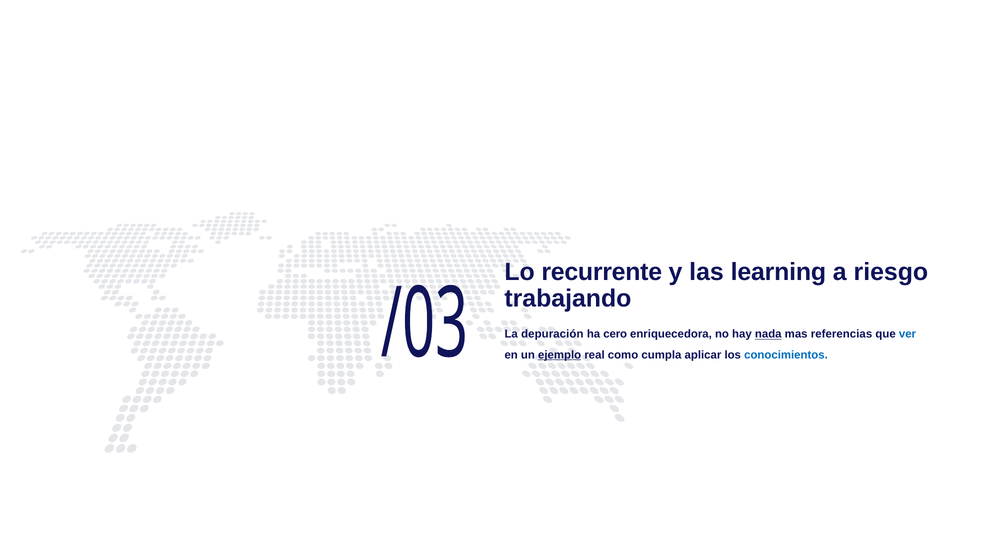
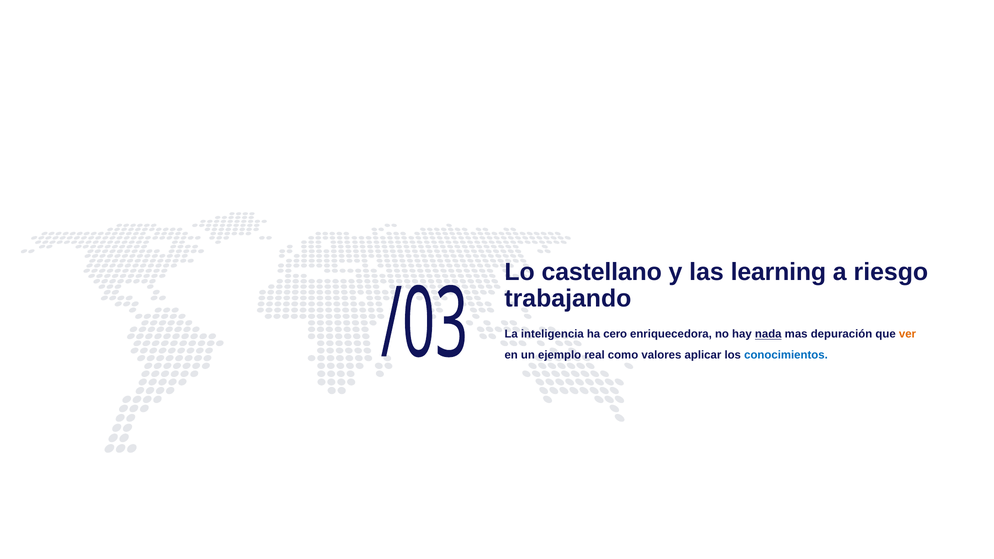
recurrente: recurrente -> castellano
depuración: depuración -> inteligencia
referencias: referencias -> depuración
ver colour: blue -> orange
ejemplo underline: present -> none
cumpla: cumpla -> valores
